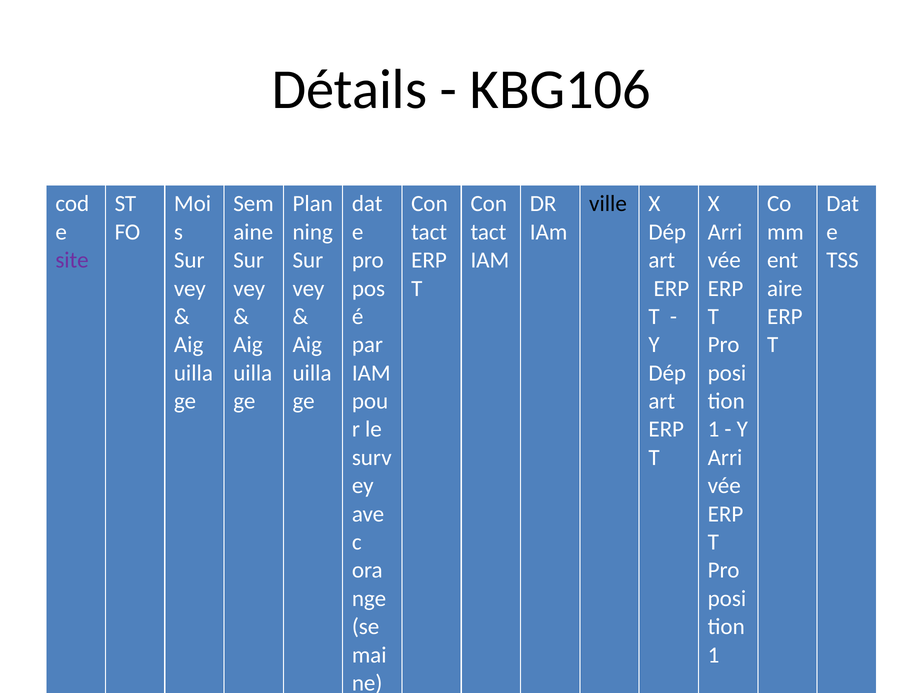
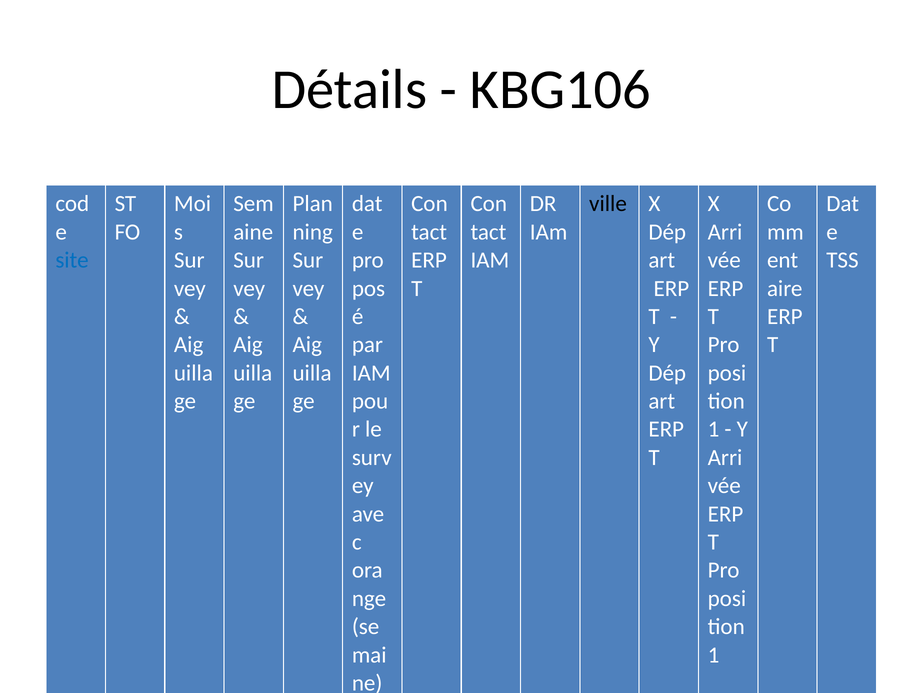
site colour: purple -> blue
